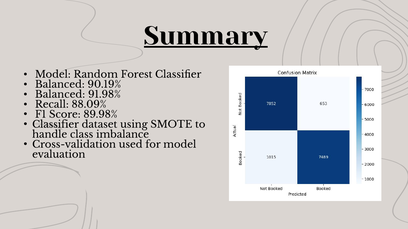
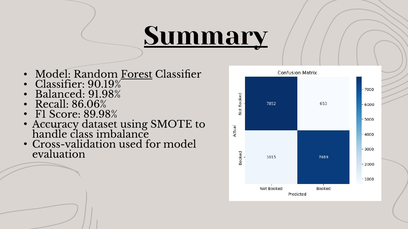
Forest underline: none -> present
Balanced at (60, 85): Balanced -> Classifier
88.09%: 88.09% -> 86.06%
Classifier at (56, 125): Classifier -> Accuracy
